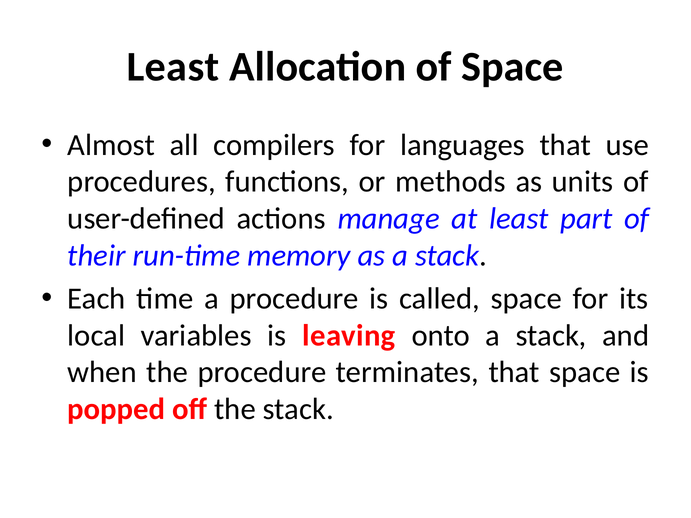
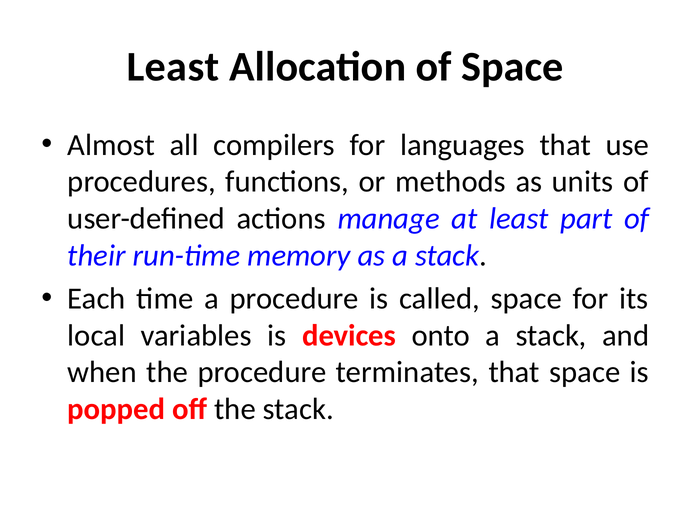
leaving: leaving -> devices
